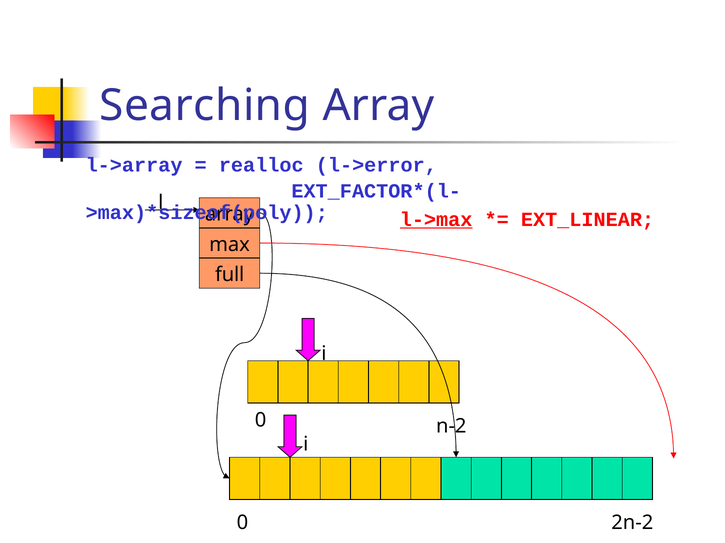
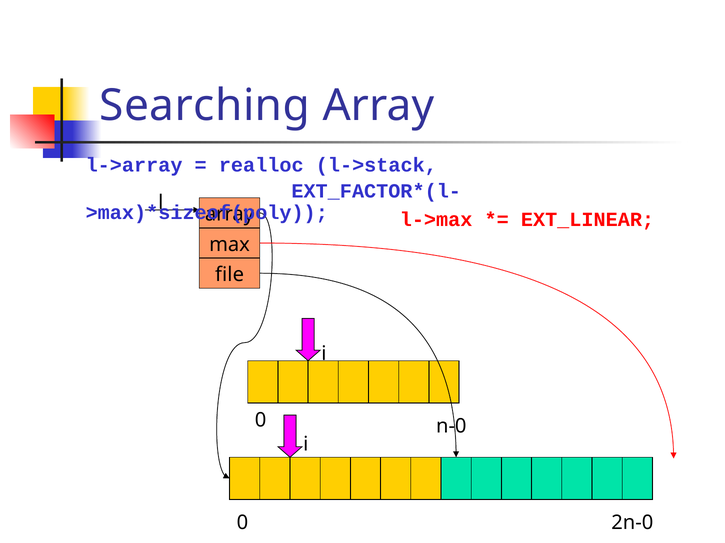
l->error: l->error -> l->stack
l->max underline: present -> none
full: full -> file
n-2: n-2 -> n-0
2n-2: 2n-2 -> 2n-0
